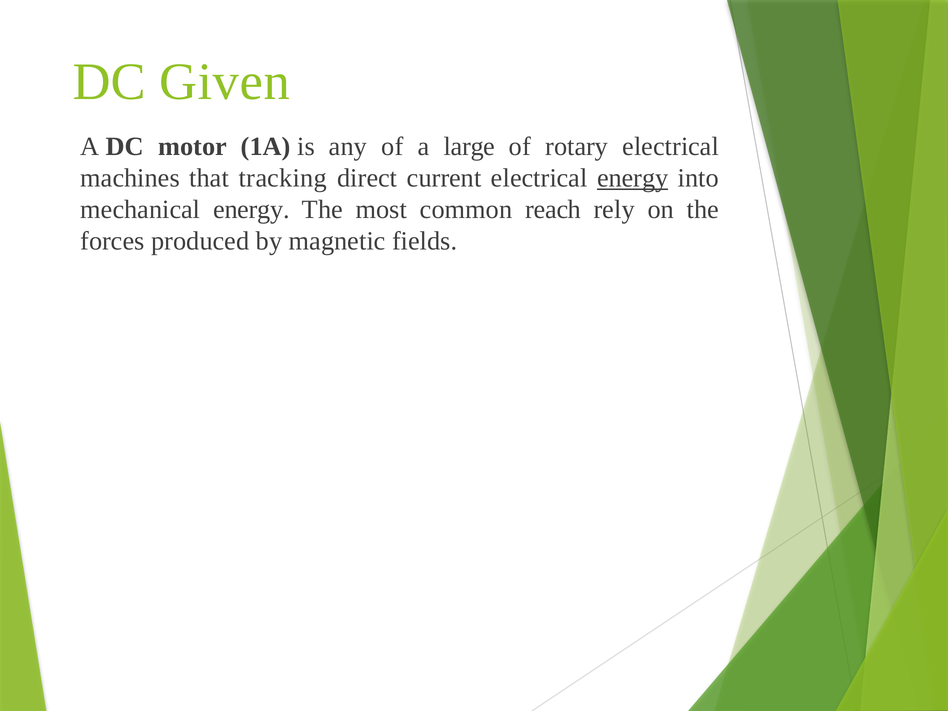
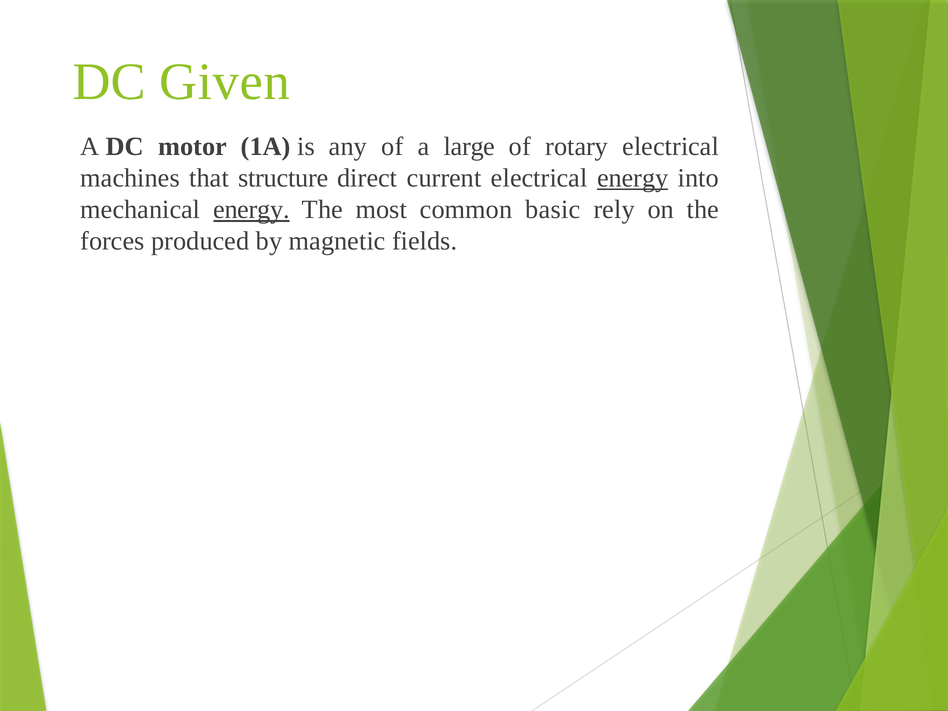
tracking: tracking -> structure
energy at (251, 210) underline: none -> present
reach: reach -> basic
